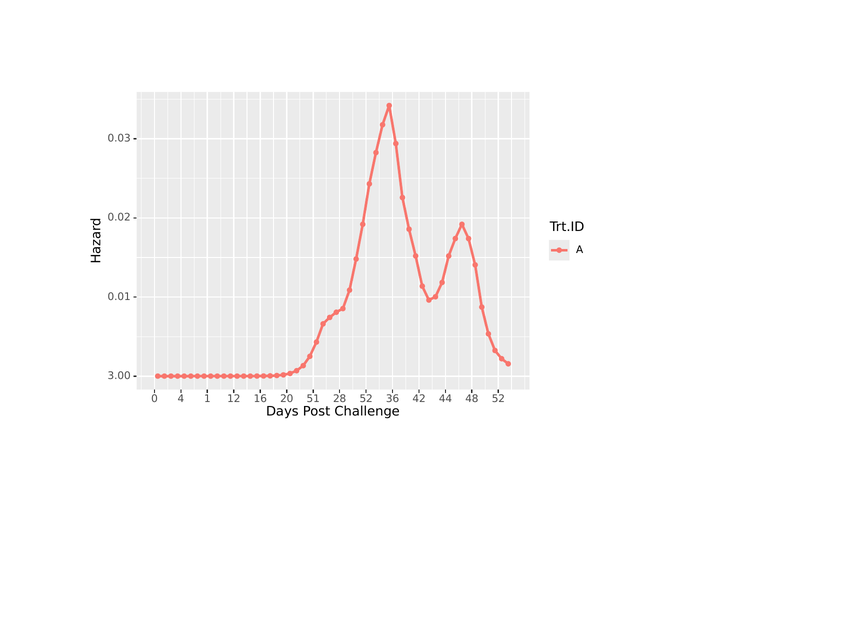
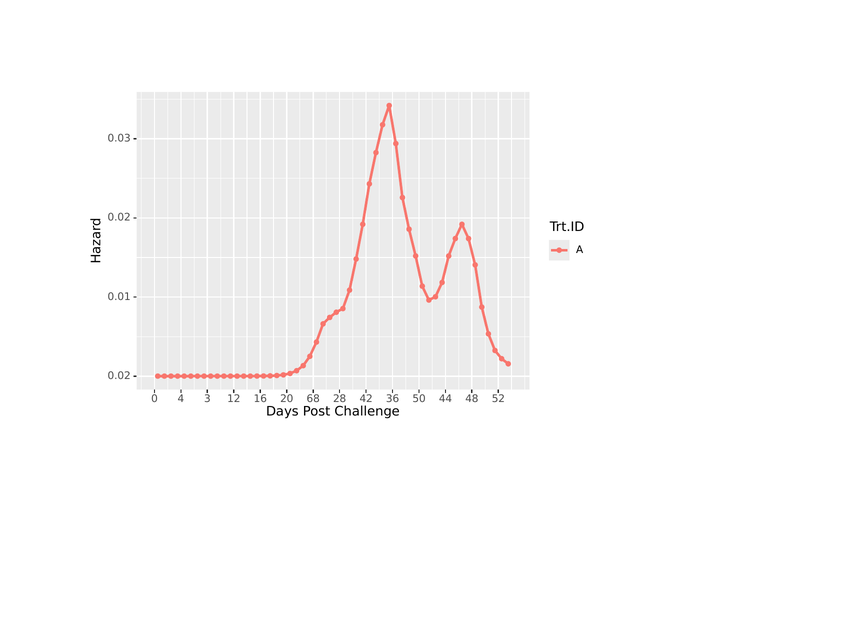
3.00 at (119, 376): 3.00 -> 0.02
1: 1 -> 3
51: 51 -> 68
28 52: 52 -> 42
42: 42 -> 50
